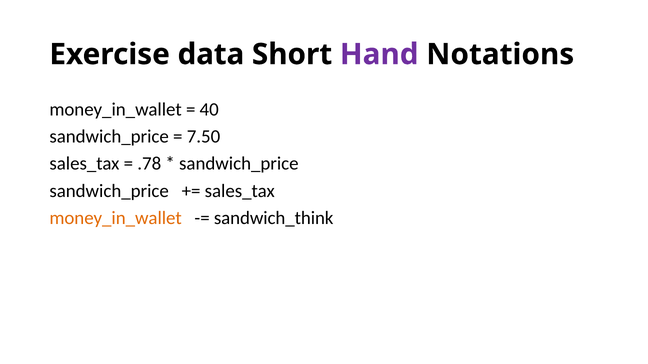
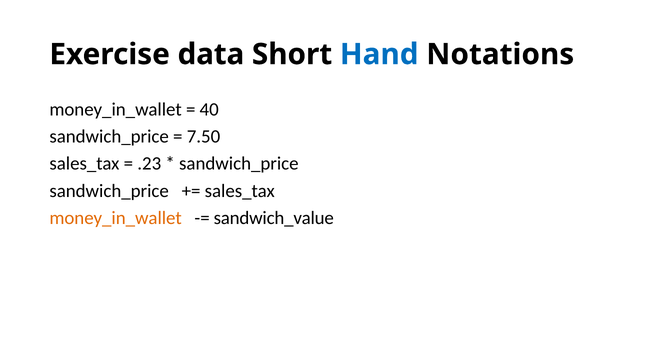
Hand colour: purple -> blue
.78: .78 -> .23
sandwich_think: sandwich_think -> sandwich_value
